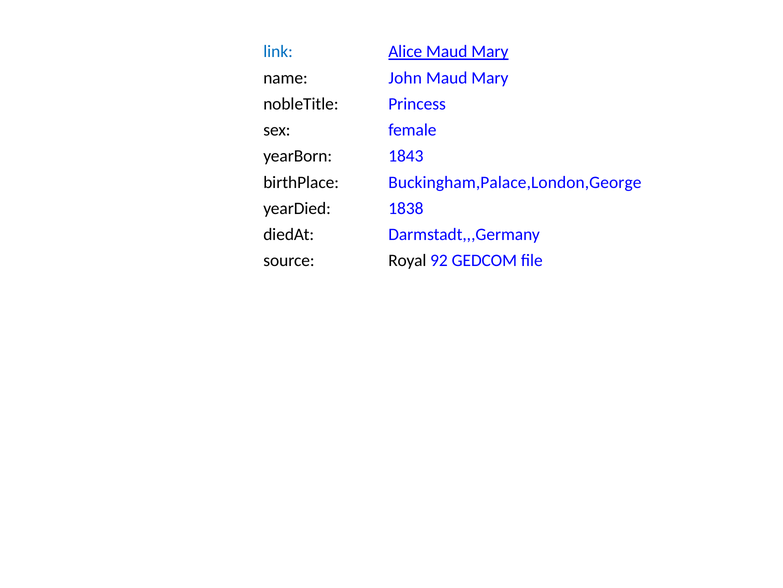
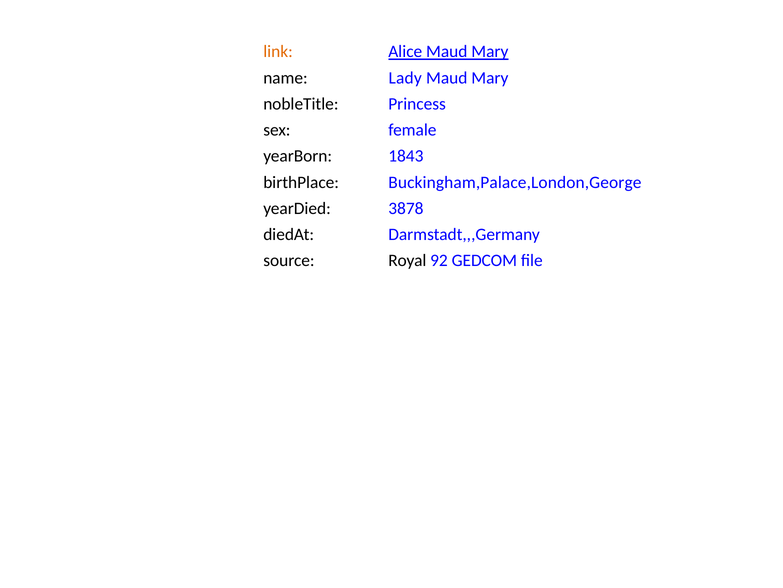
link colour: blue -> orange
John: John -> Lady
1838: 1838 -> 3878
